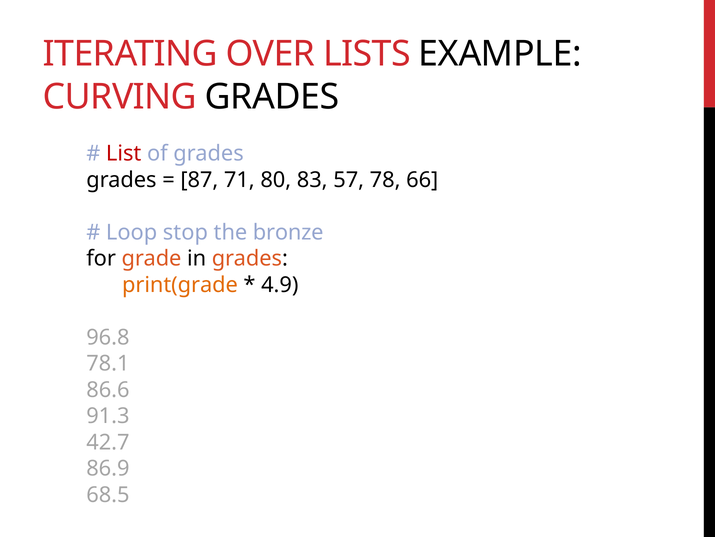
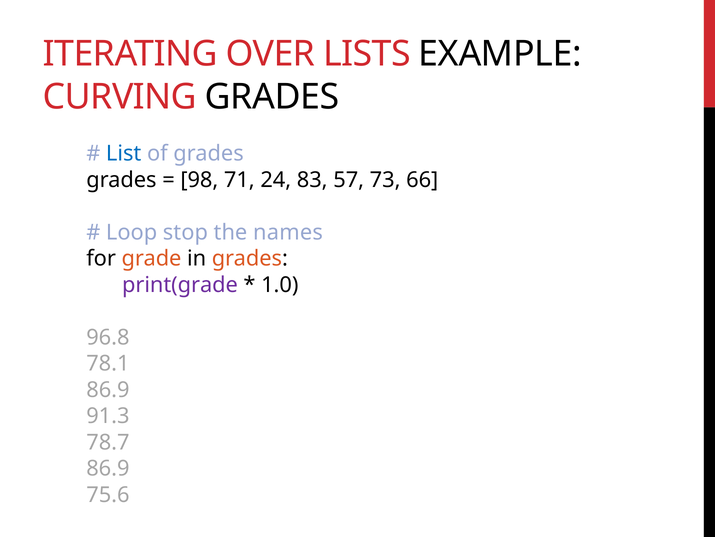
List colour: red -> blue
87: 87 -> 98
80: 80 -> 24
78: 78 -> 73
bronze: bronze -> names
print(grade colour: orange -> purple
4.9: 4.9 -> 1.0
86.6 at (108, 389): 86.6 -> 86.9
42.7: 42.7 -> 78.7
68.5: 68.5 -> 75.6
